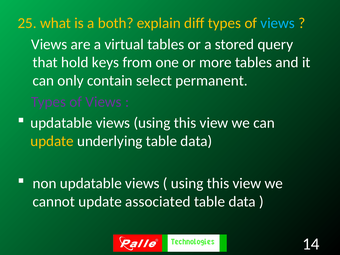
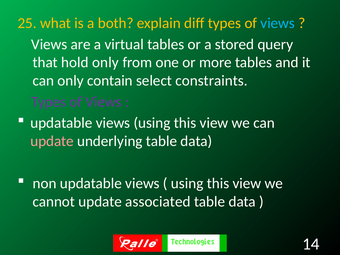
hold keys: keys -> only
permanent: permanent -> constraints
update at (52, 141) colour: yellow -> pink
